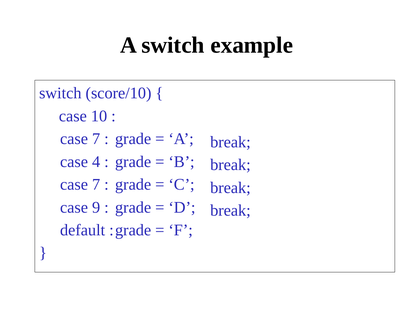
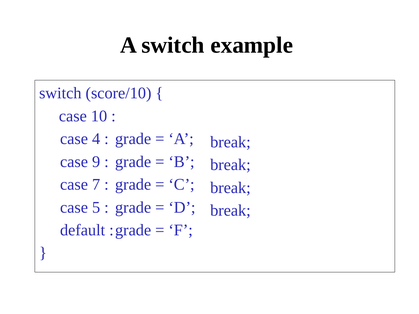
7 at (96, 139): 7 -> 4
4: 4 -> 9
9: 9 -> 5
